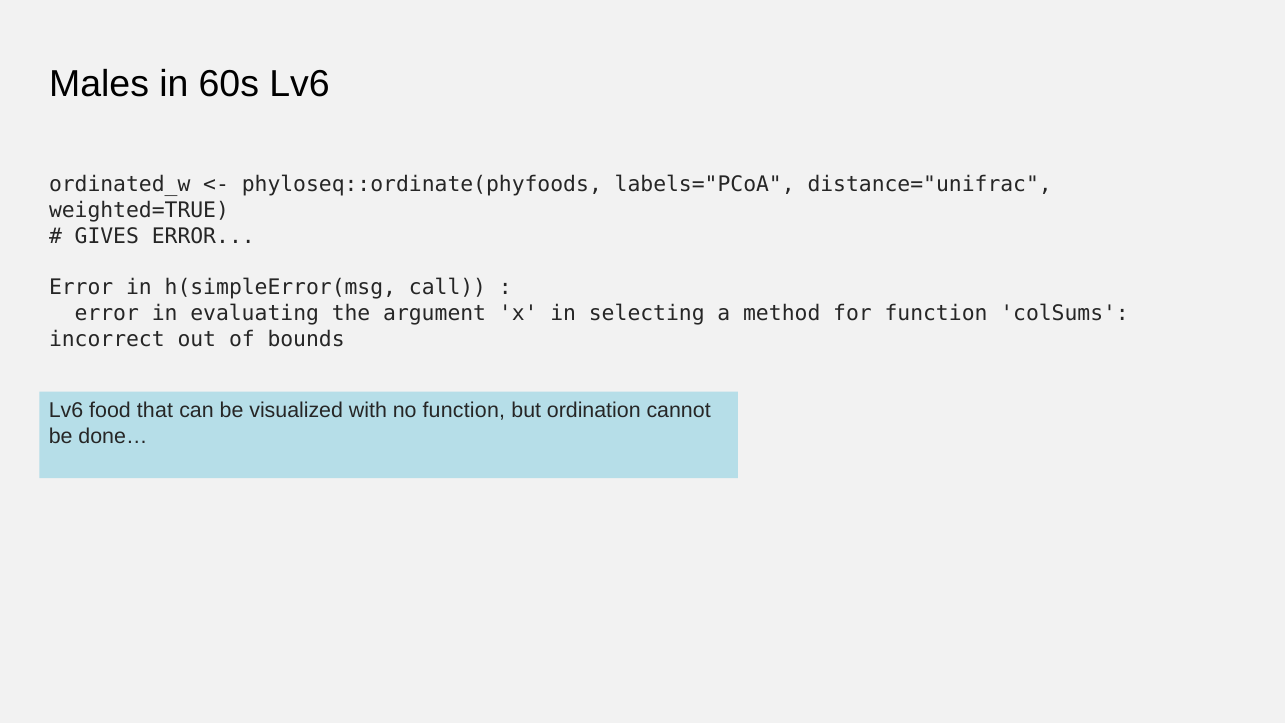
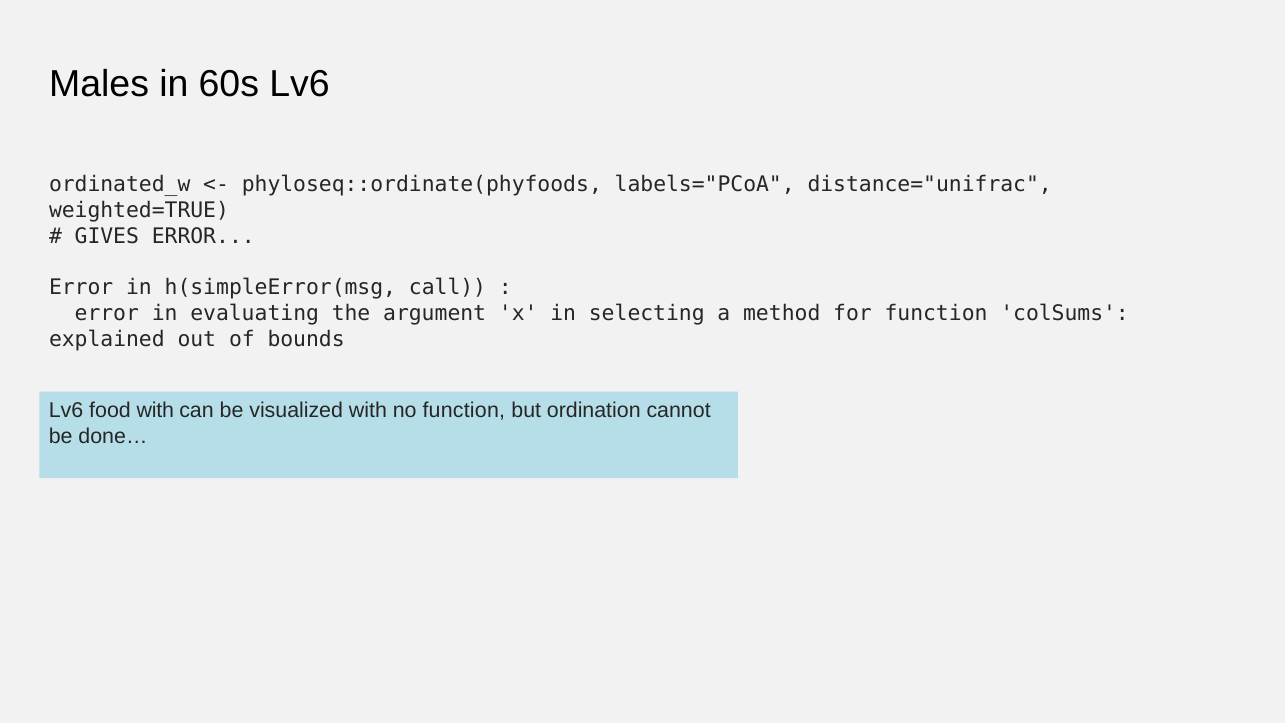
incorrect: incorrect -> explained
food that: that -> with
